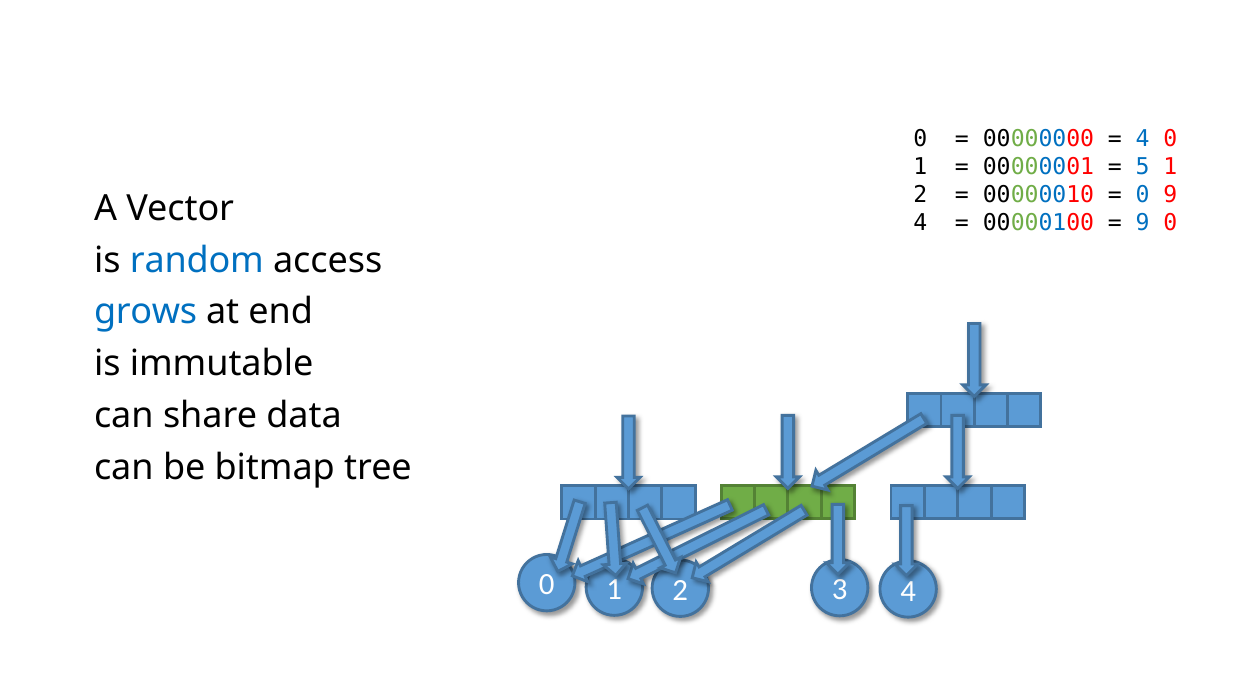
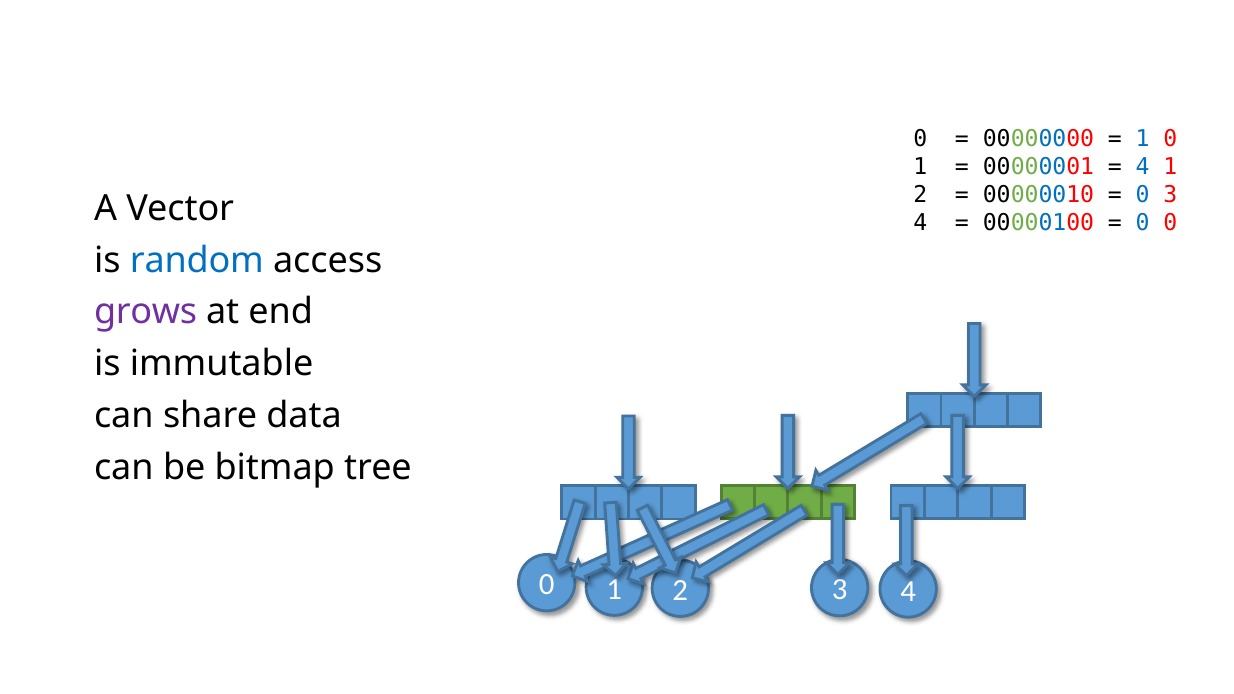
4 at (1143, 139): 4 -> 1
5 at (1143, 167): 5 -> 4
0 9: 9 -> 3
9 at (1143, 223): 9 -> 0
grows colour: blue -> purple
